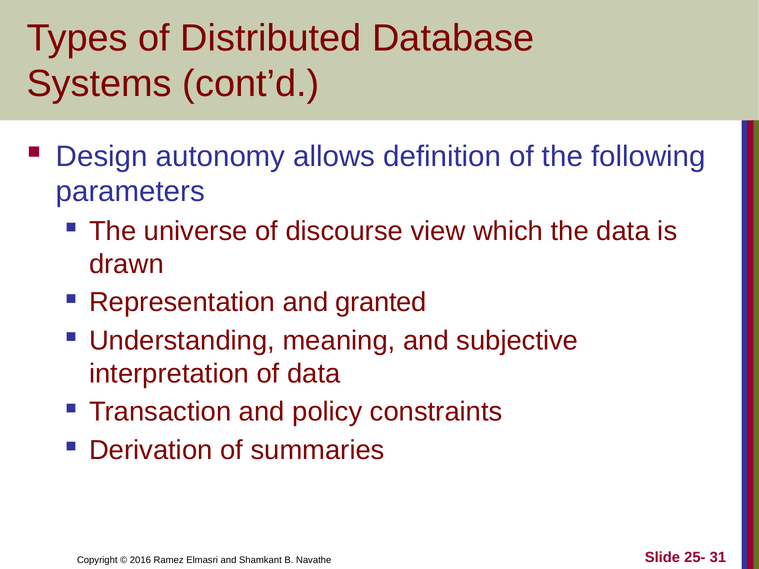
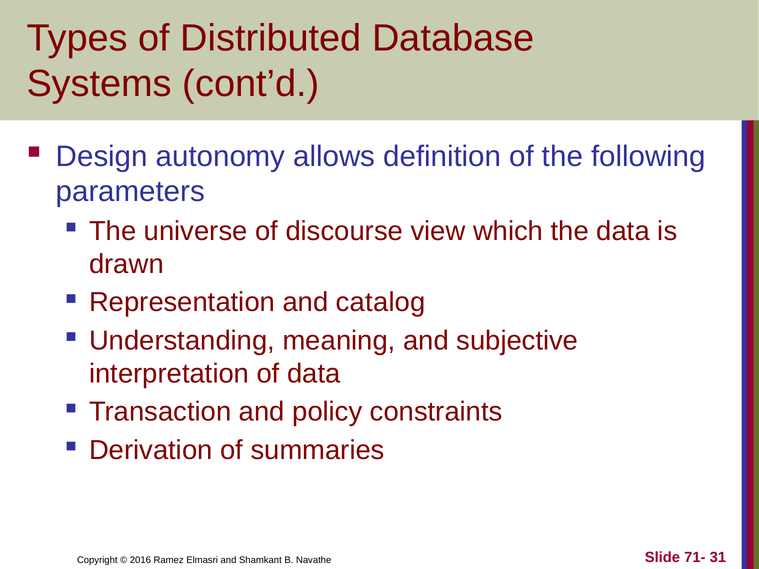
granted: granted -> catalog
25-: 25- -> 71-
